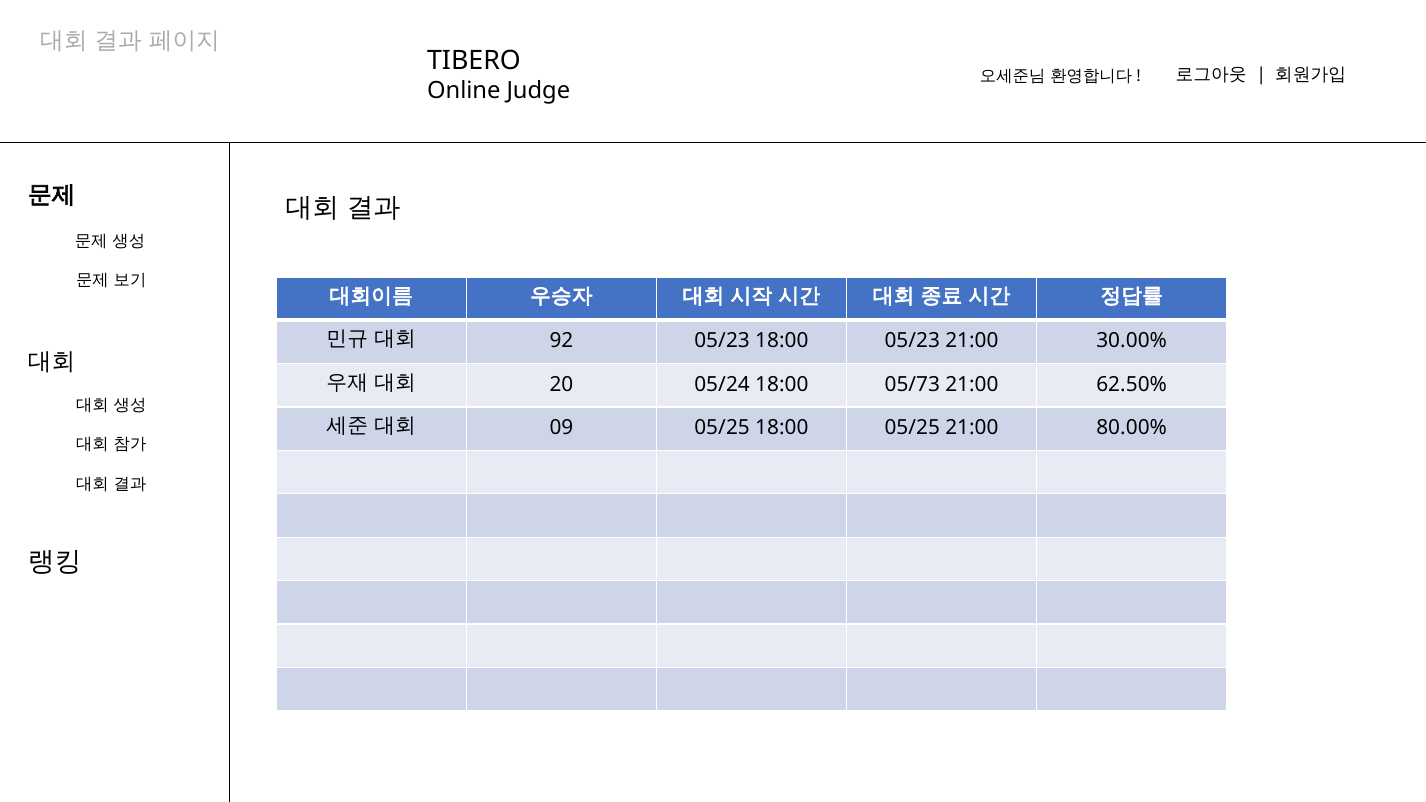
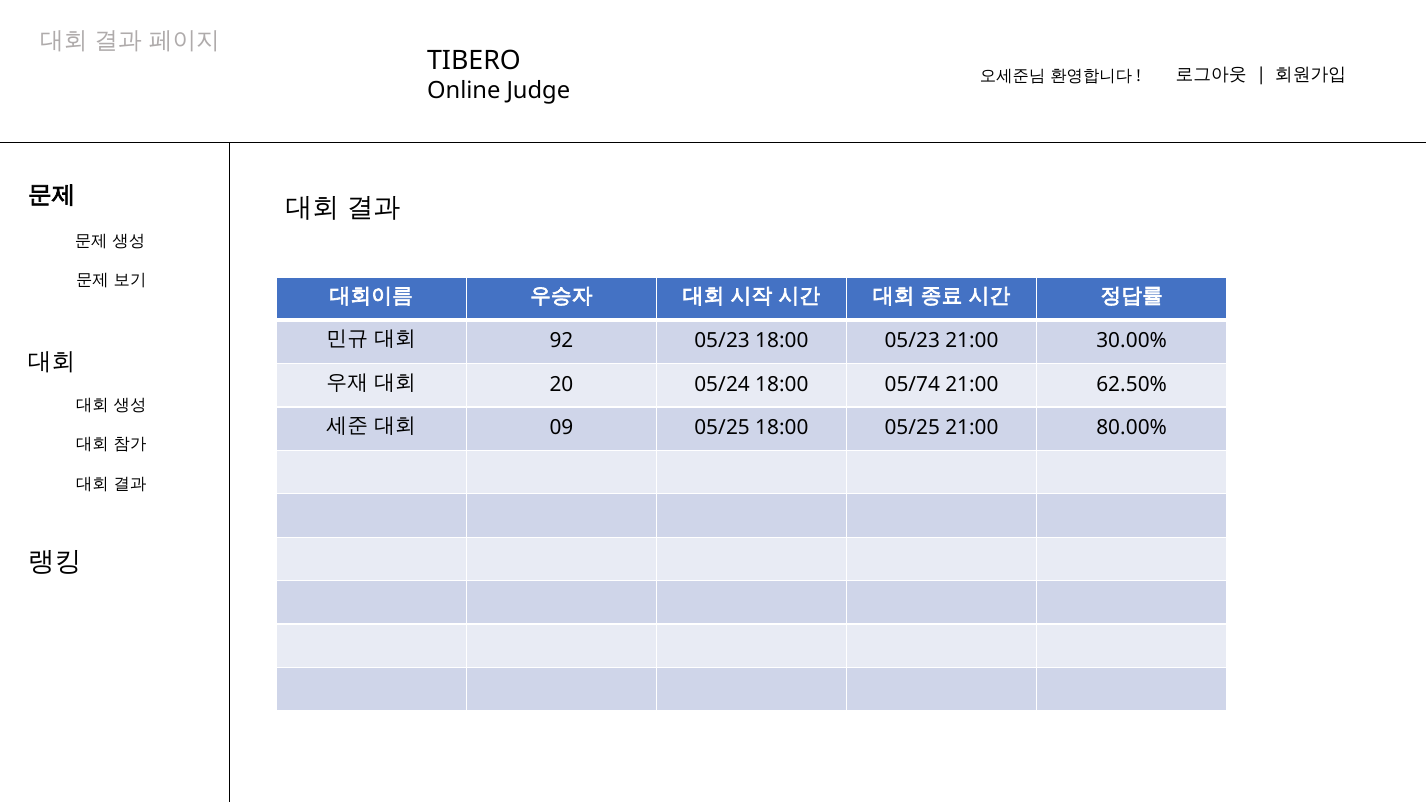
05/73: 05/73 -> 05/74
